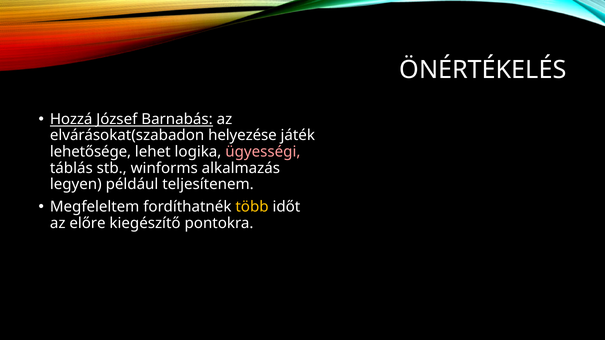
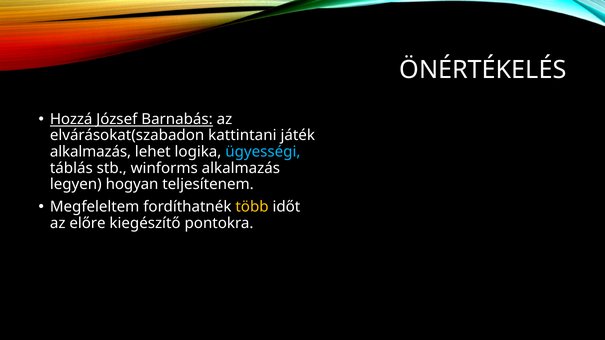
helyezése: helyezése -> kattintani
lehetősége at (91, 152): lehetősége -> alkalmazás
ügyességi colour: pink -> light blue
például: például -> hogyan
